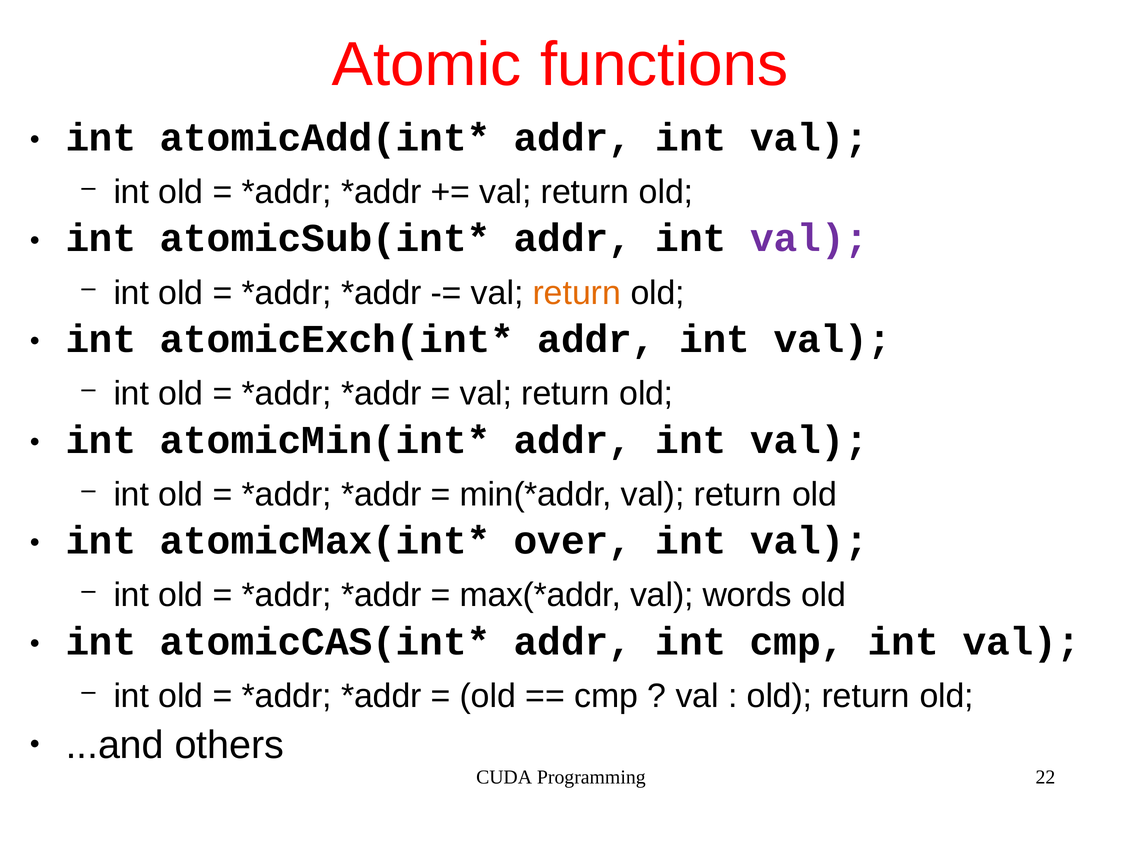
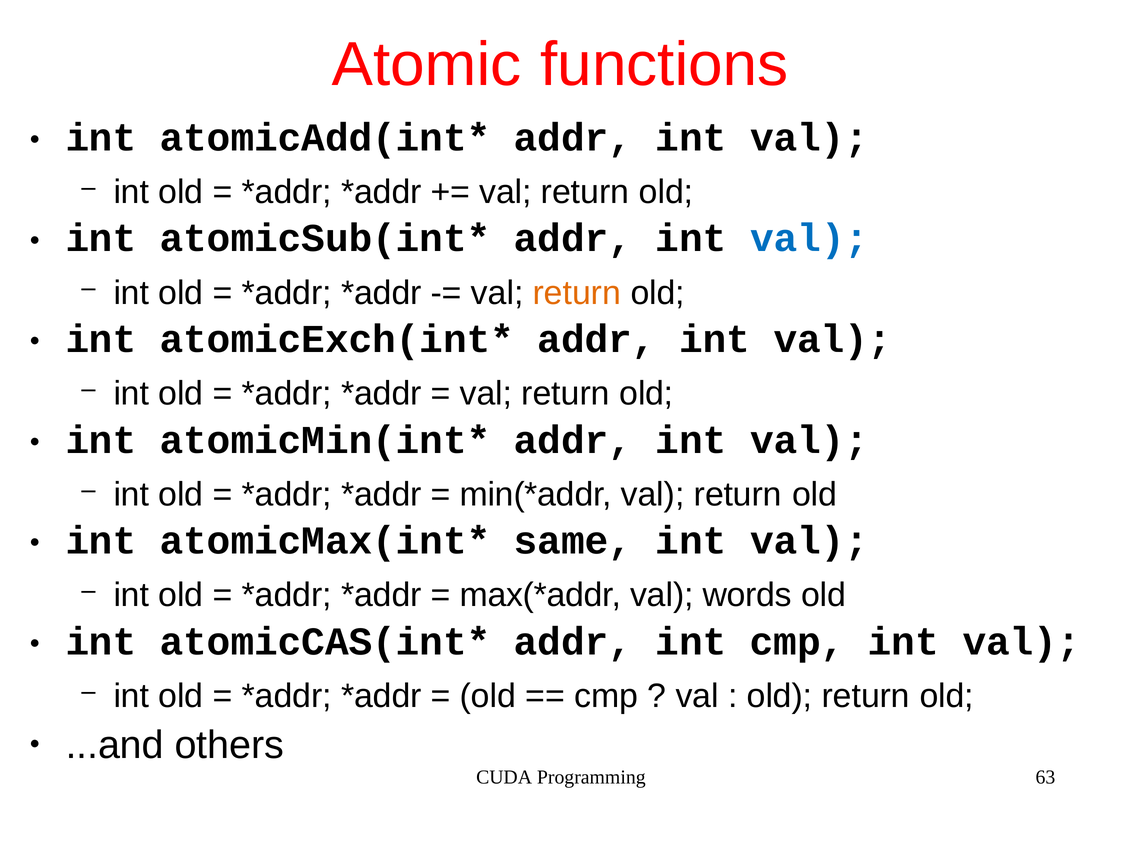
val at (809, 238) colour: purple -> blue
over: over -> same
22: 22 -> 63
